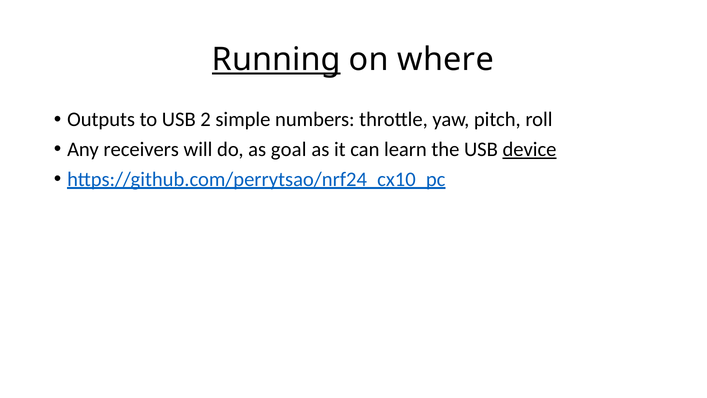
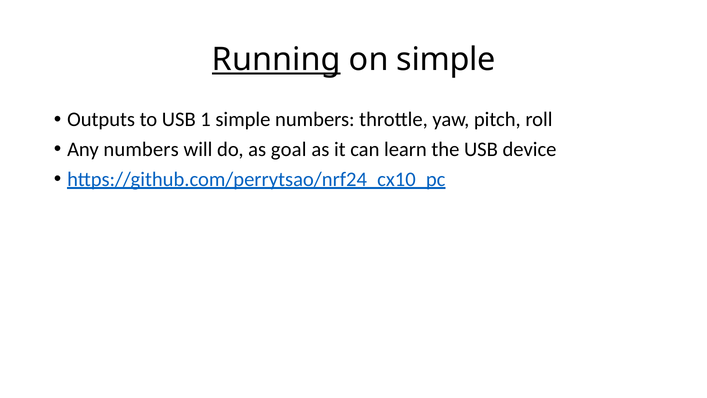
on where: where -> simple
2: 2 -> 1
Any receivers: receivers -> numbers
device underline: present -> none
